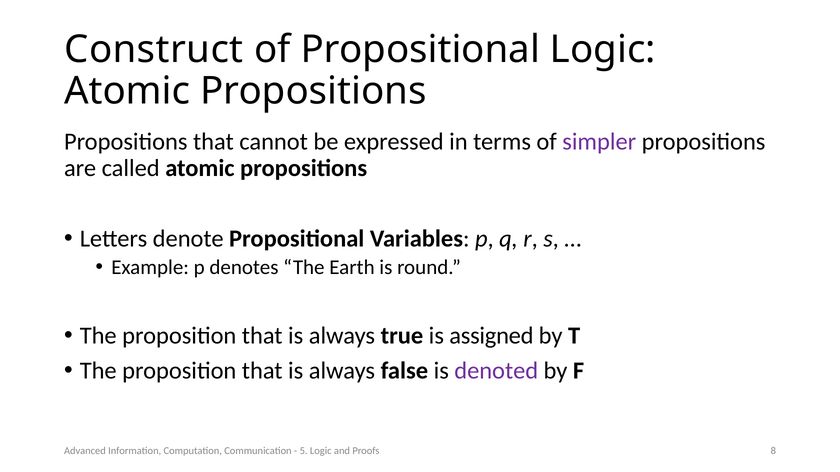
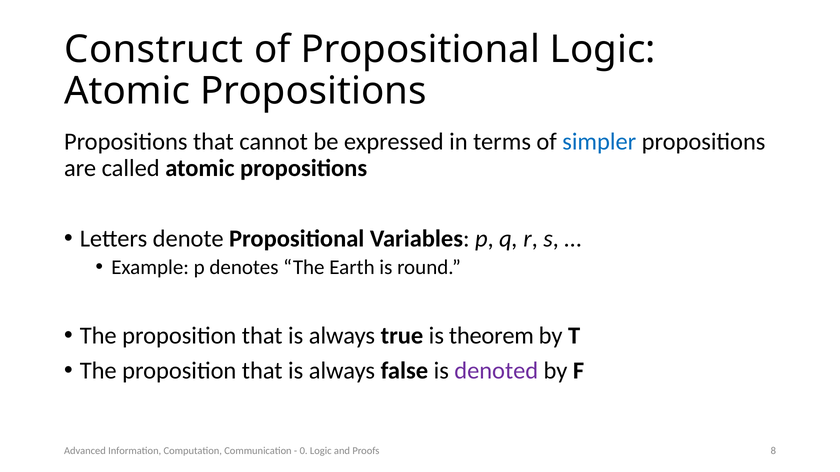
simpler colour: purple -> blue
assigned: assigned -> theorem
5: 5 -> 0
